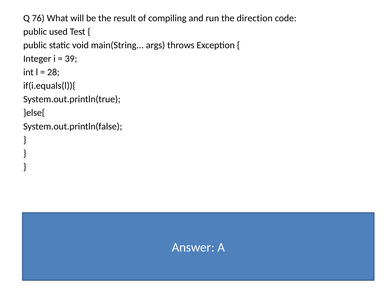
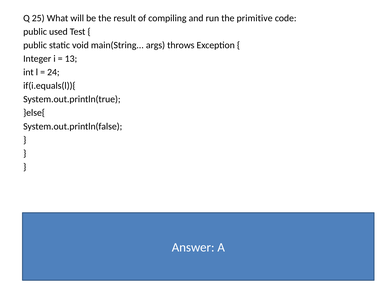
76: 76 -> 25
direction: direction -> primitive
39: 39 -> 13
28: 28 -> 24
